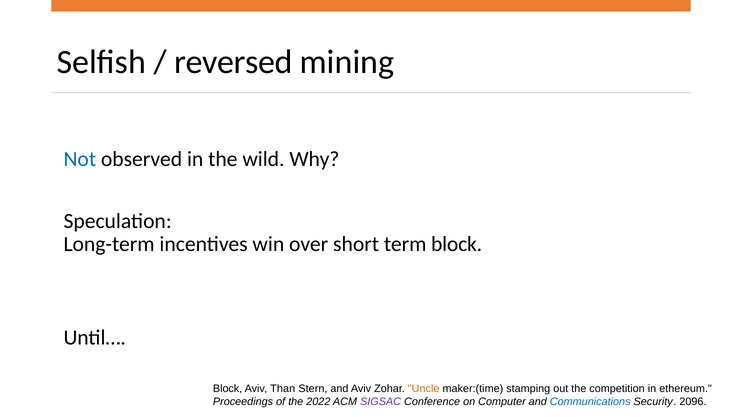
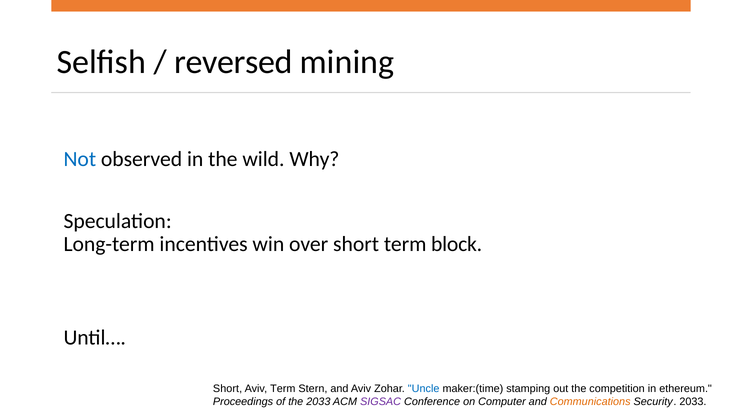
Block at (228, 389): Block -> Short
Aviv Than: Than -> Term
Uncle colour: orange -> blue
the 2022: 2022 -> 2033
Communications colour: blue -> orange
Security 2096: 2096 -> 2033
